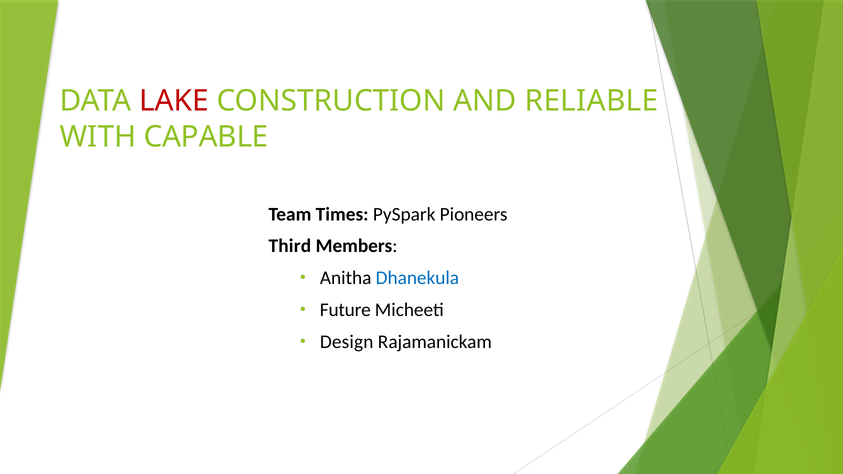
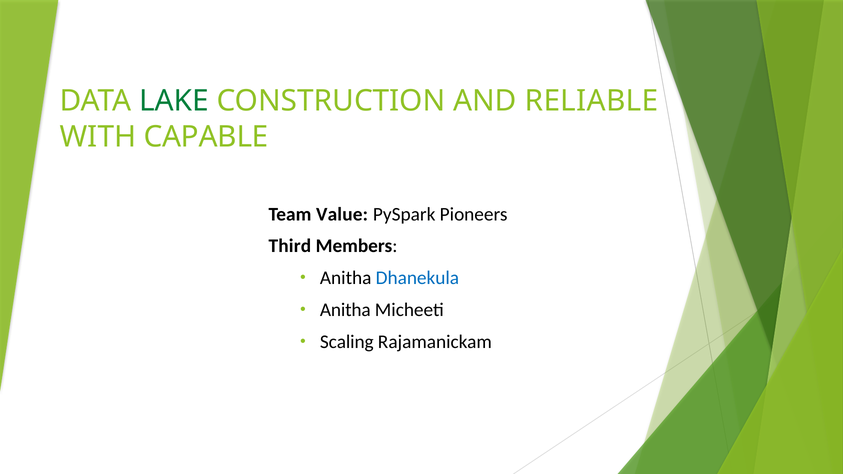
LAKE colour: red -> green
Times: Times -> Value
Future at (345, 310): Future -> Anitha
Design: Design -> Scaling
